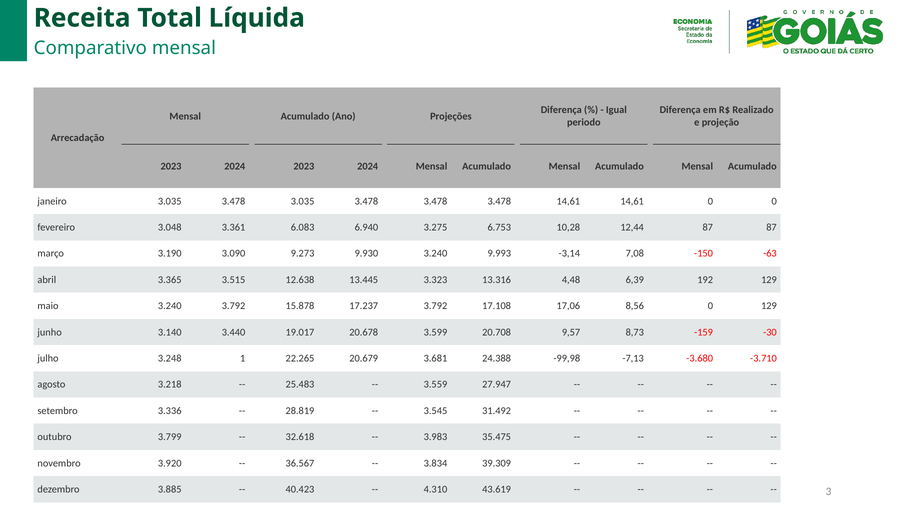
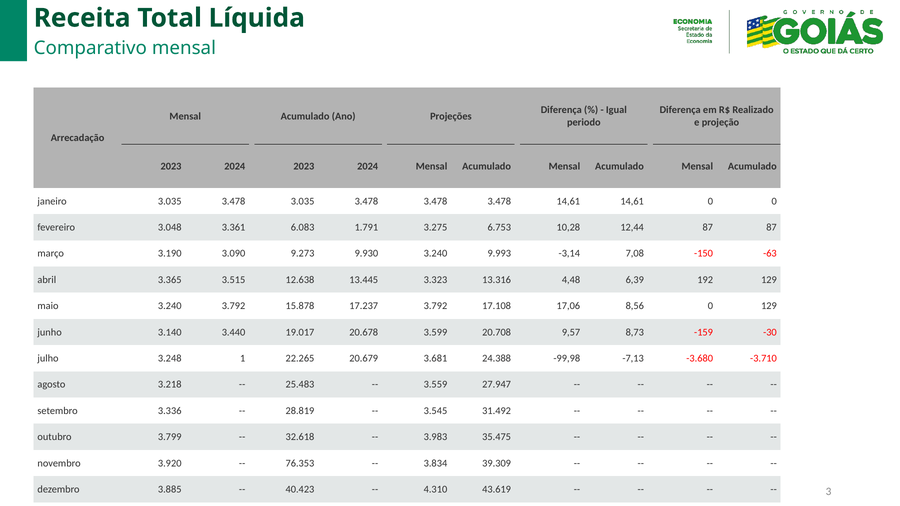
6.940: 6.940 -> 1.791
36.567: 36.567 -> 76.353
